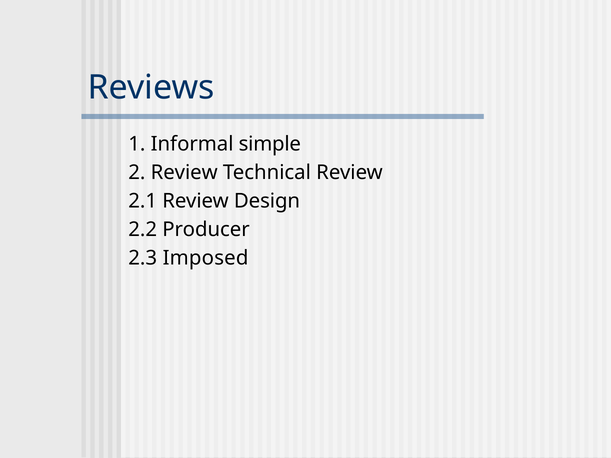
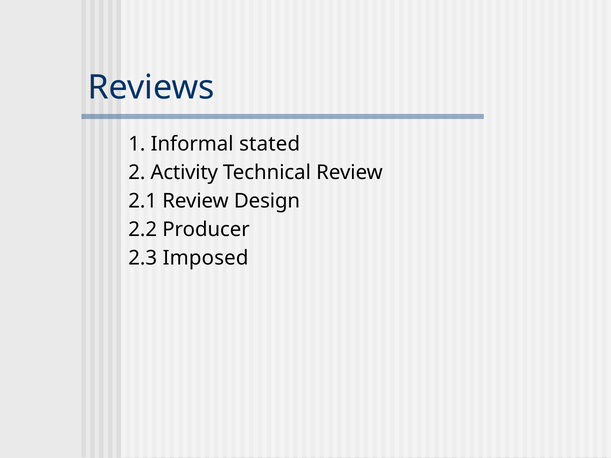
simple: simple -> stated
2 Review: Review -> Activity
